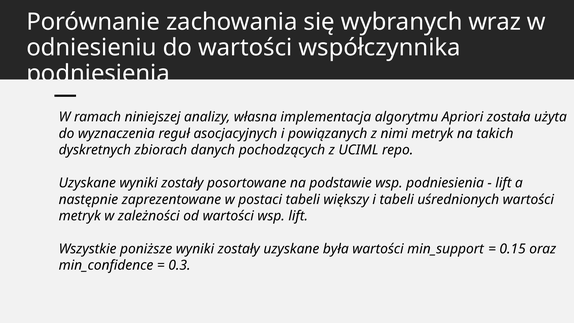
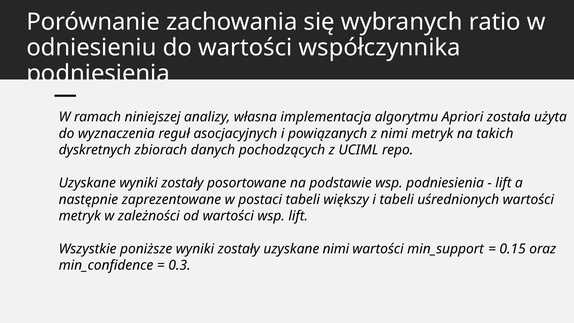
wraz: wraz -> ratio
uzyskane była: była -> nimi
